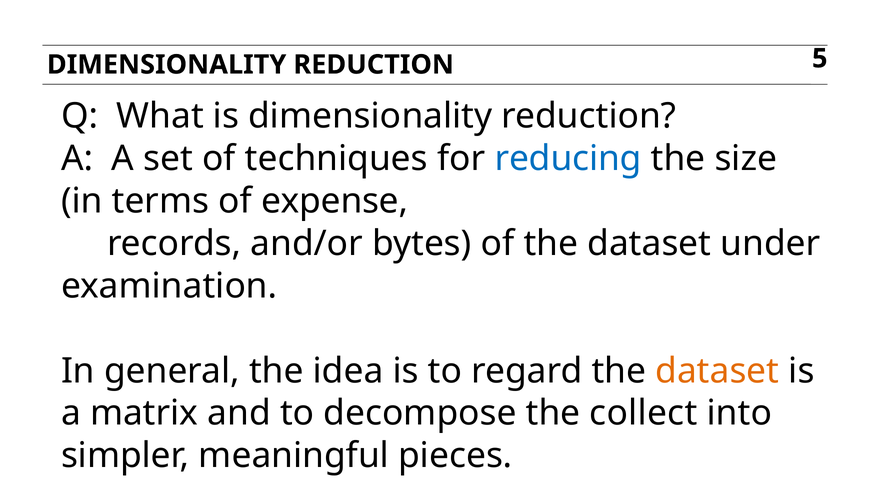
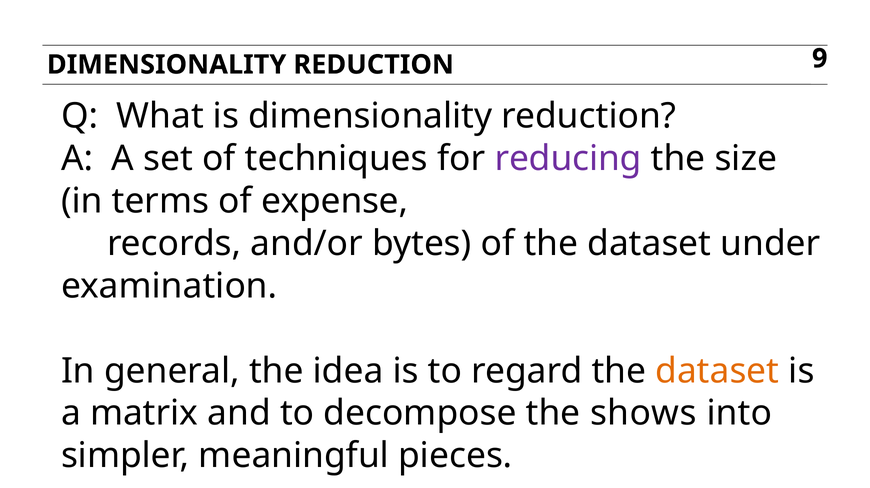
5: 5 -> 9
reducing colour: blue -> purple
collect: collect -> shows
